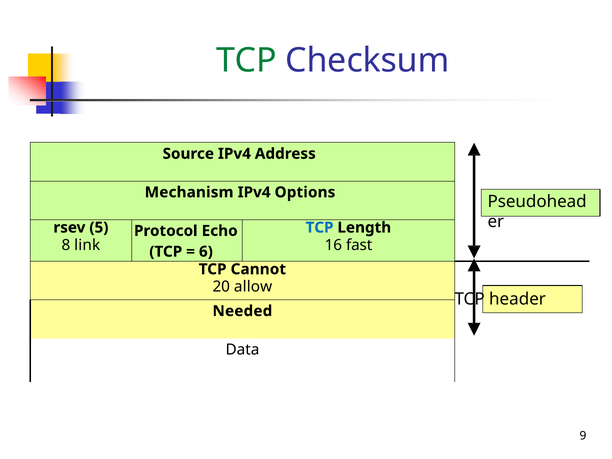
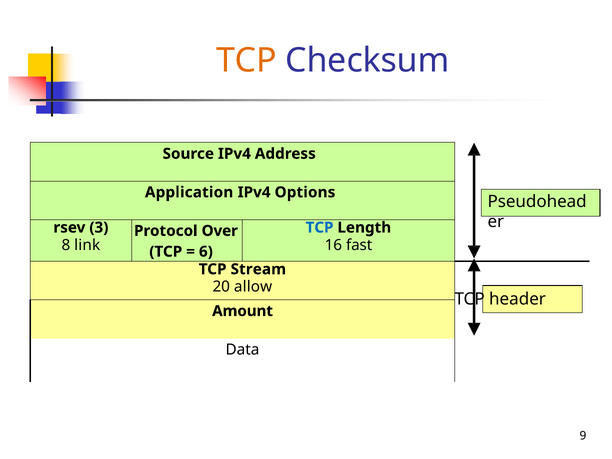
TCP at (247, 60) colour: green -> orange
Mechanism: Mechanism -> Application
5: 5 -> 3
Echo: Echo -> Over
Cannot: Cannot -> Stream
Needed: Needed -> Amount
